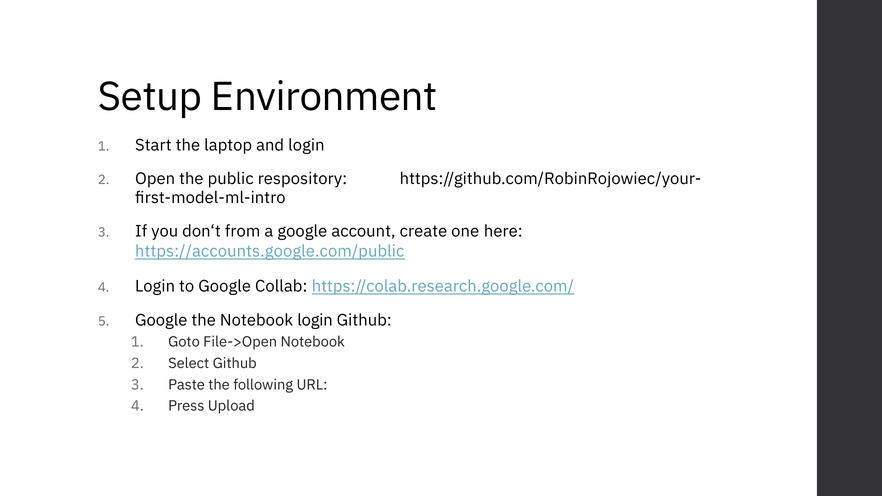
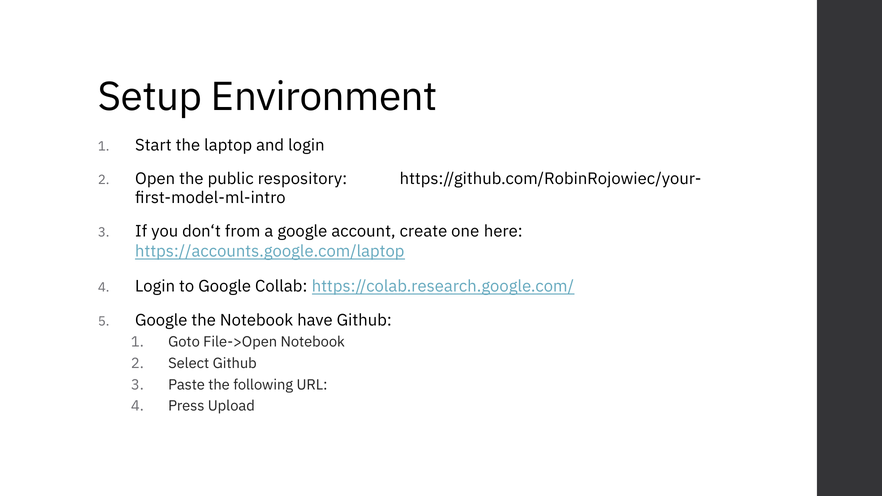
https://accounts.google.com/public: https://accounts.google.com/public -> https://accounts.google.com/laptop
Notebook login: login -> have
